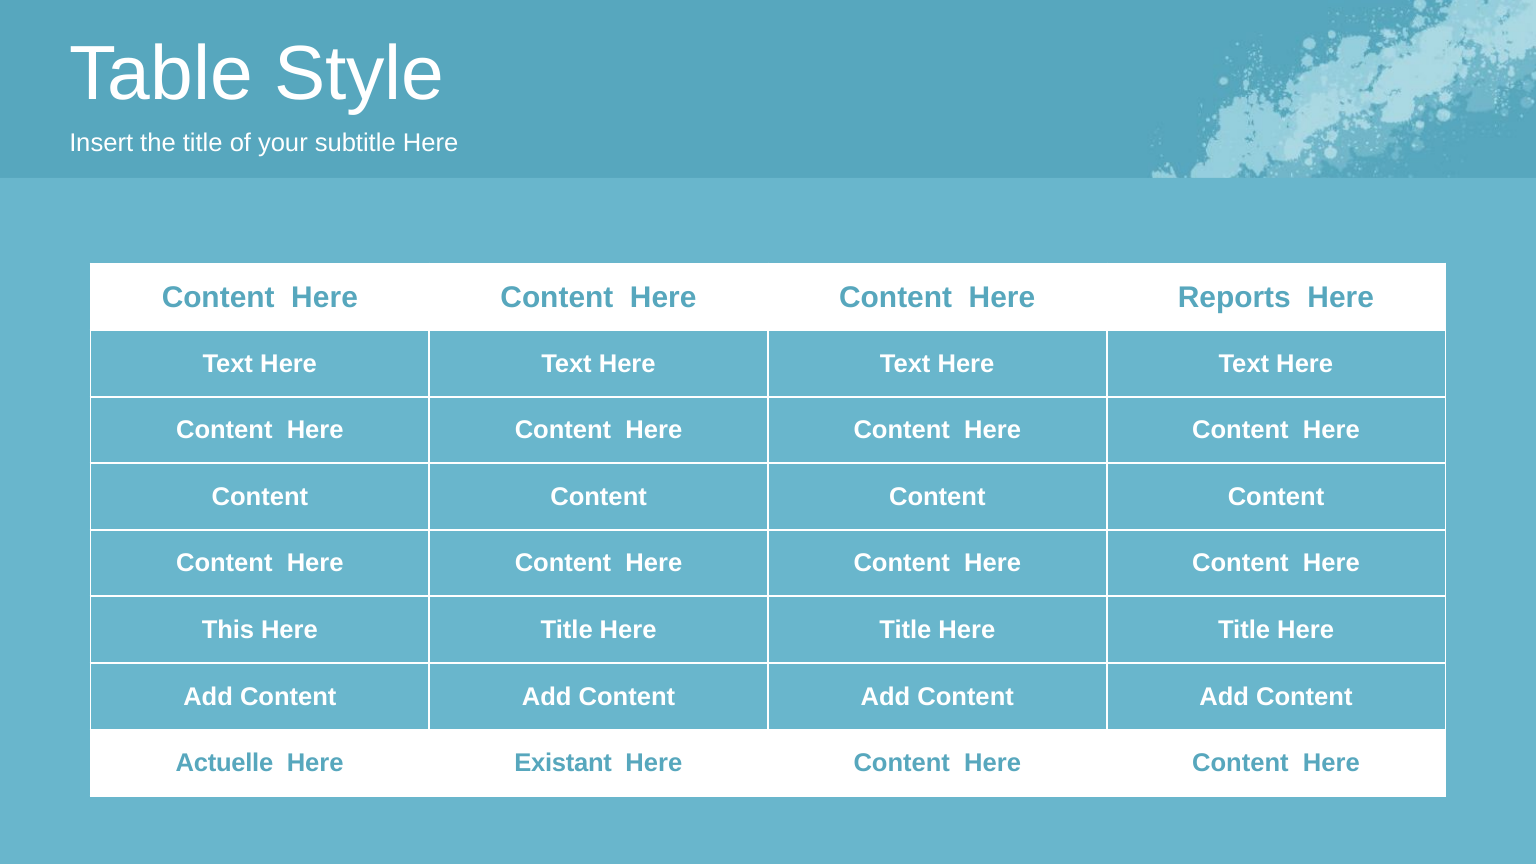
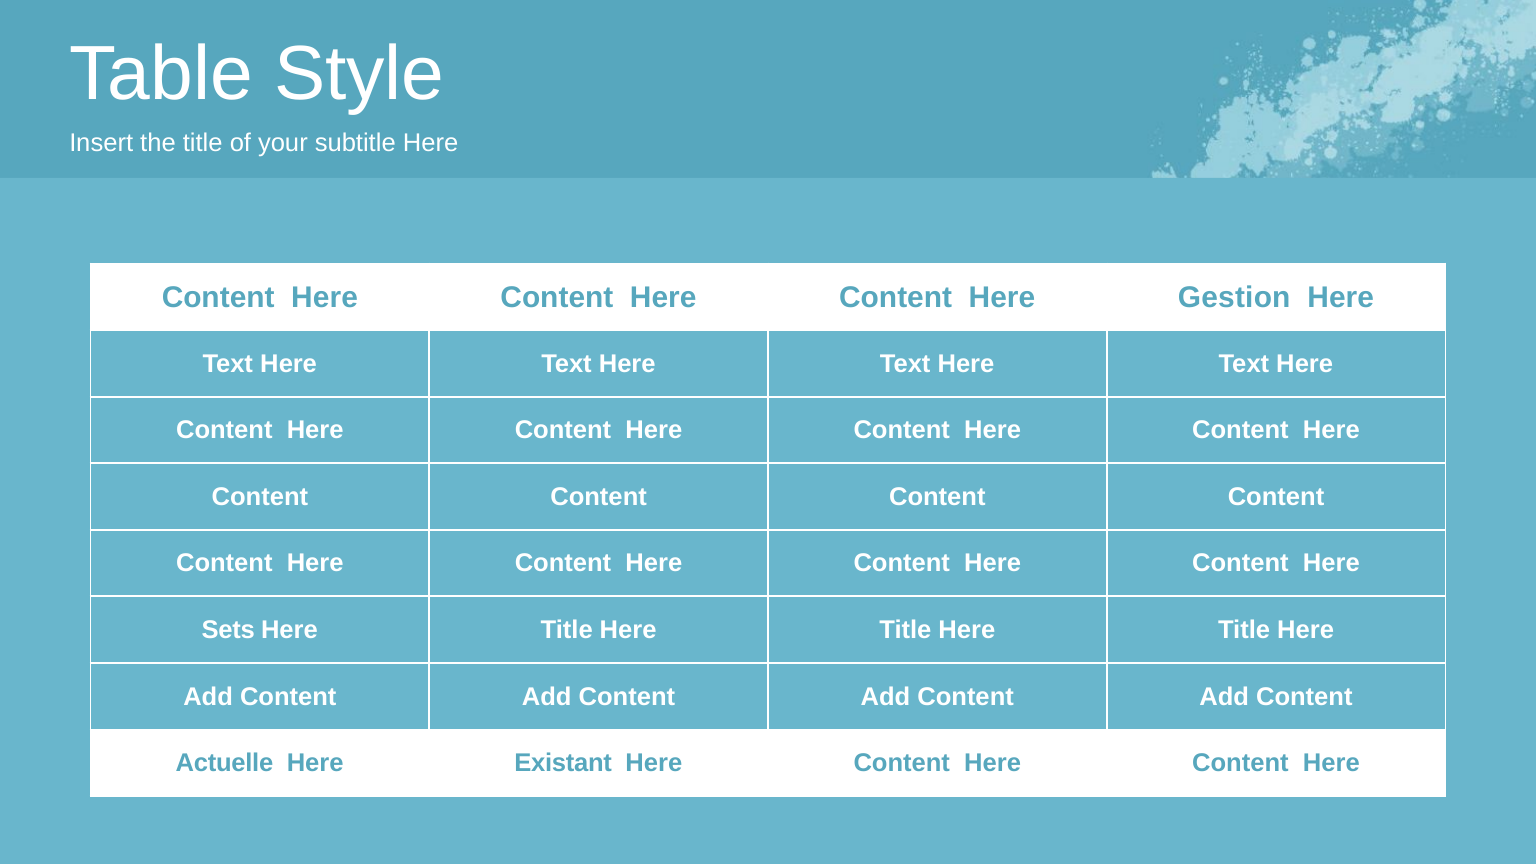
Reports: Reports -> Gestion
This: This -> Sets
